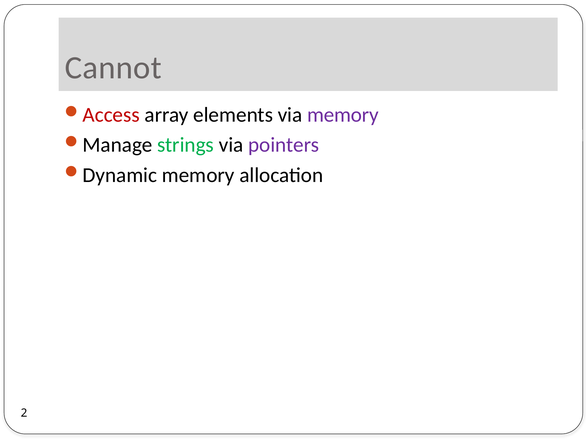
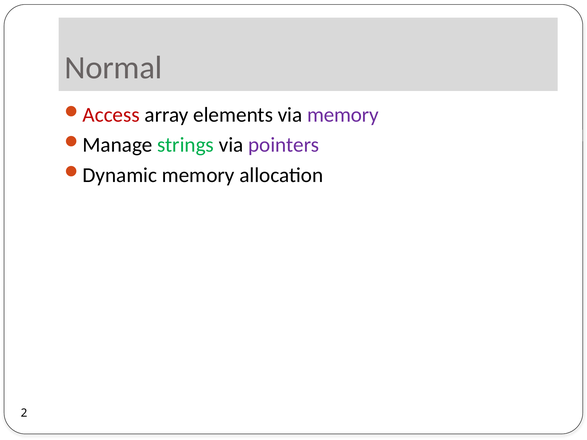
Cannot: Cannot -> Normal
